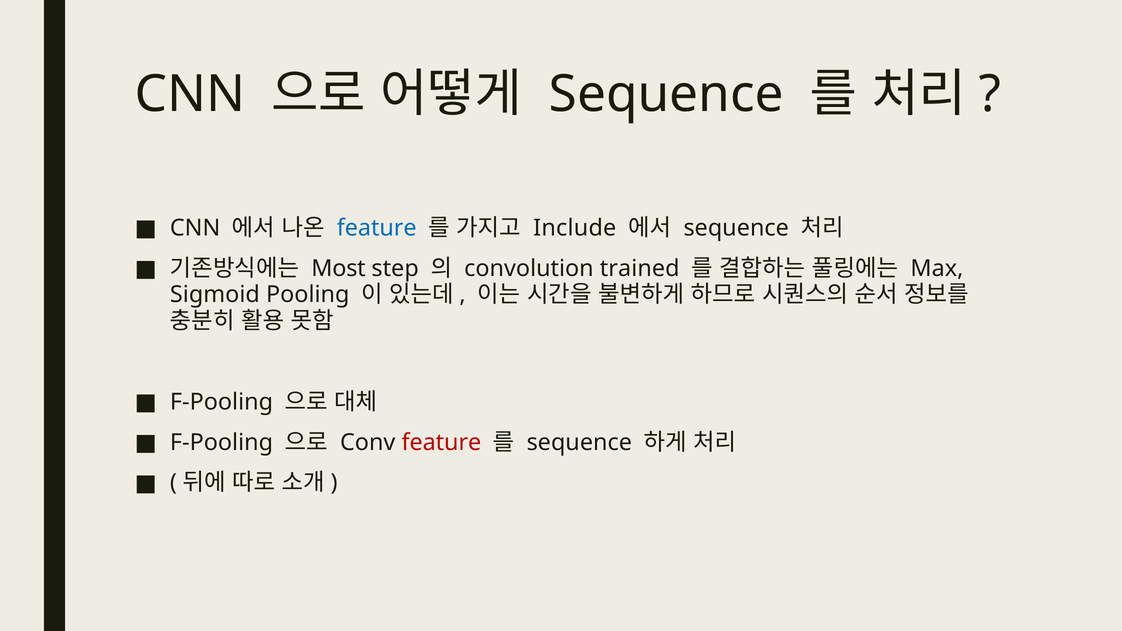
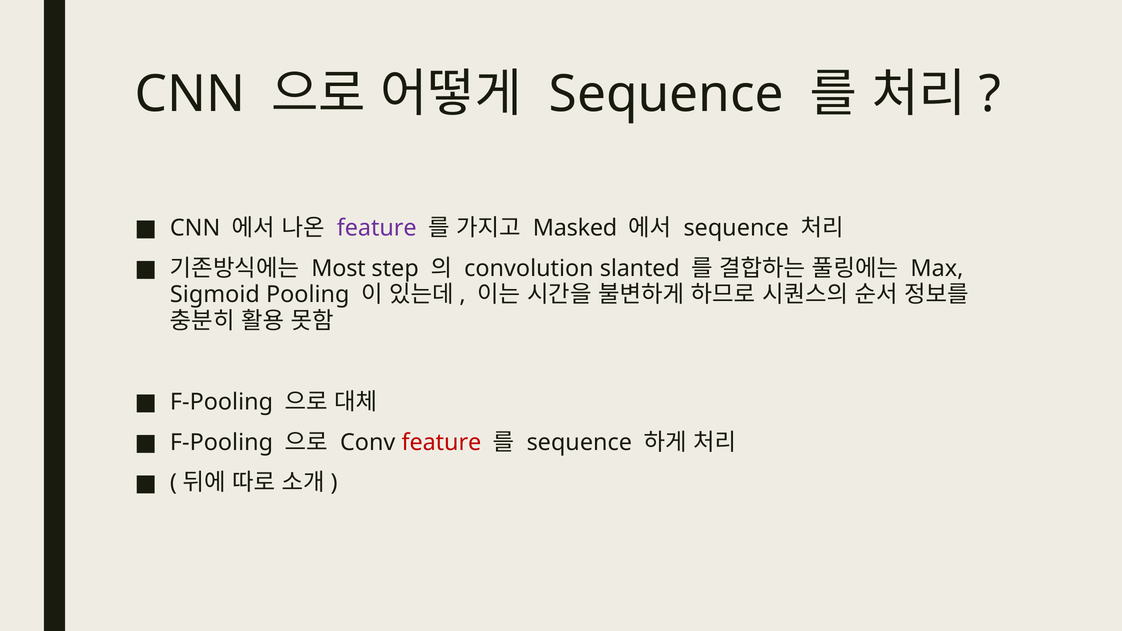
feature at (377, 228) colour: blue -> purple
Include: Include -> Masked
trained: trained -> slanted
